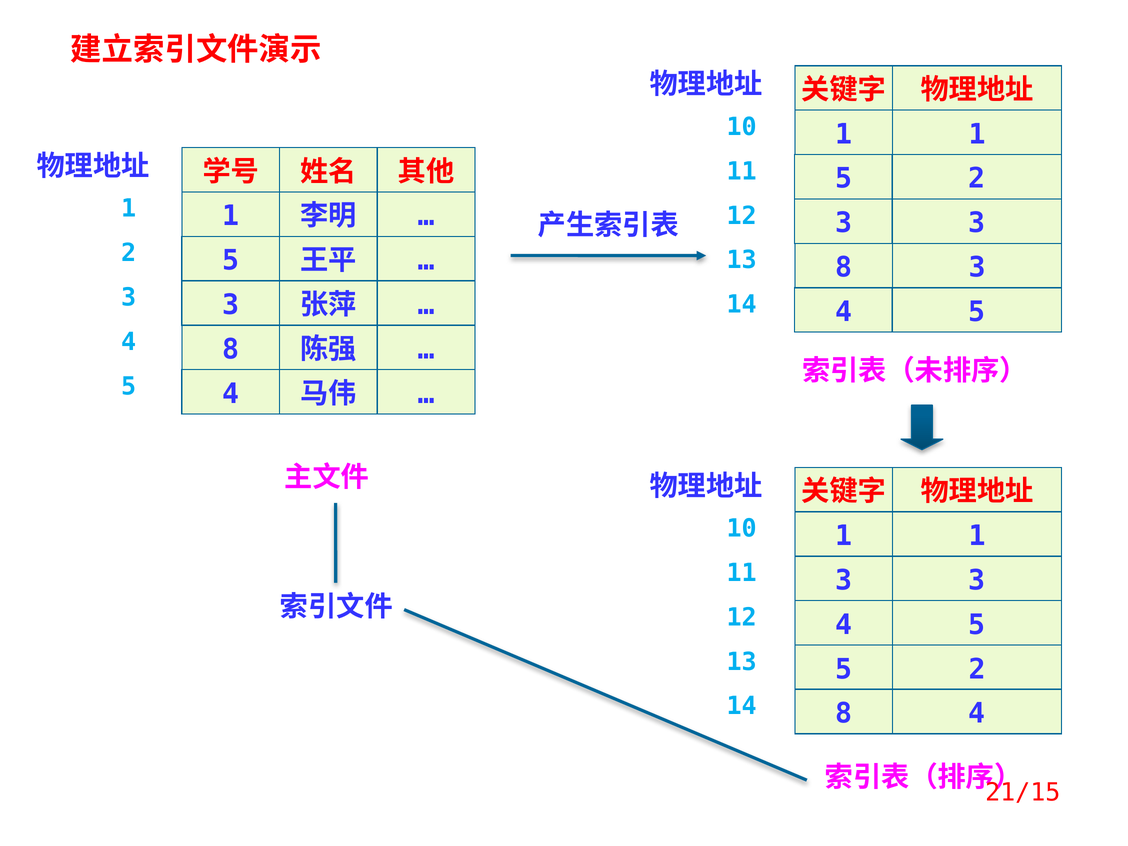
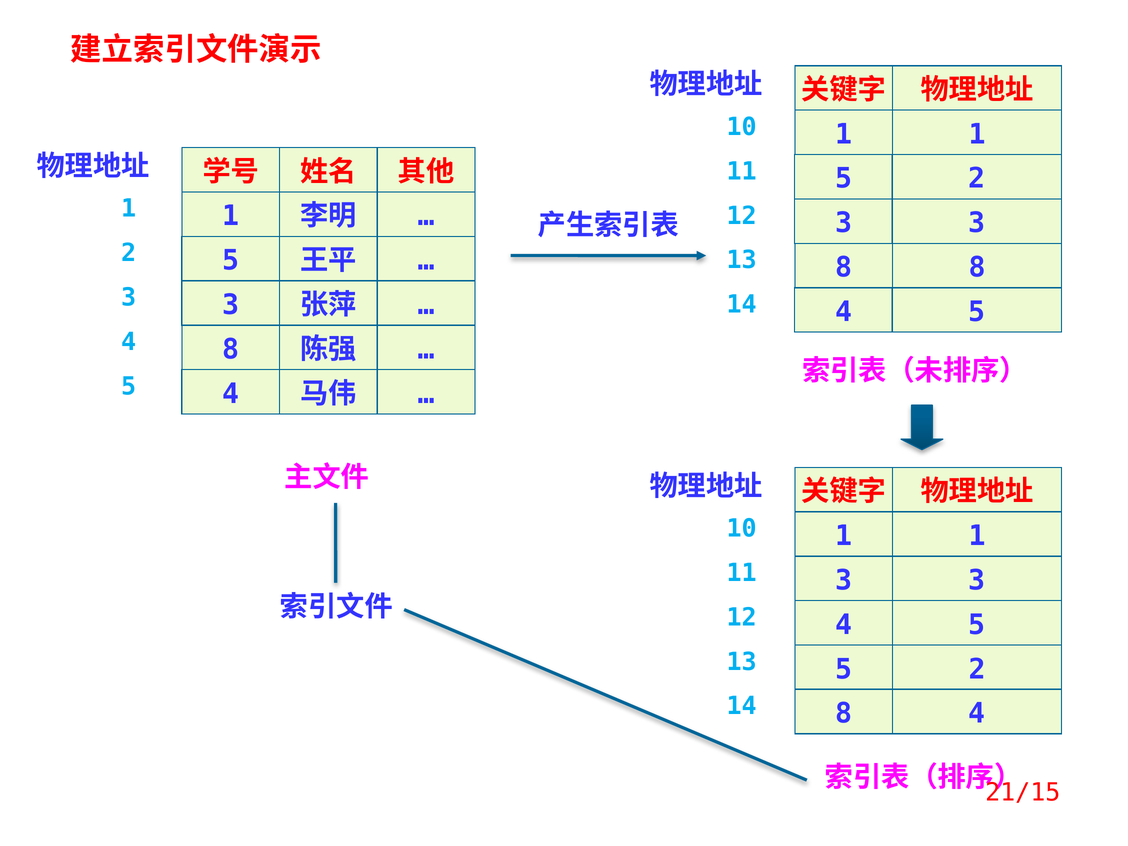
8 3: 3 -> 8
